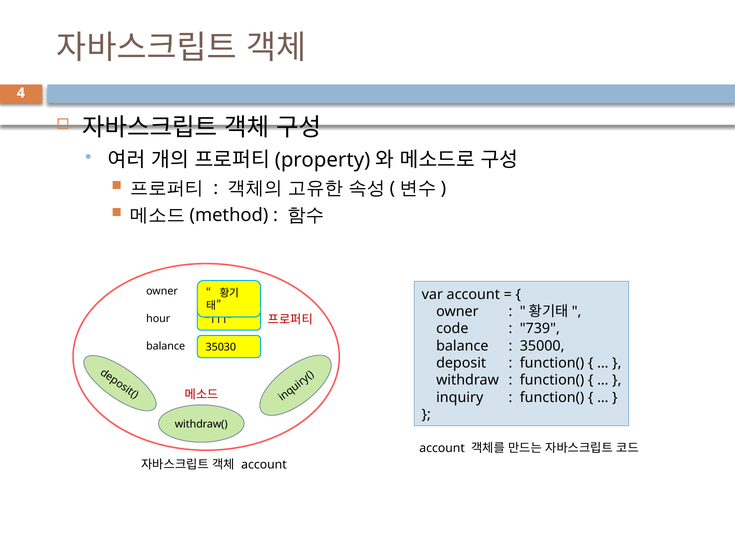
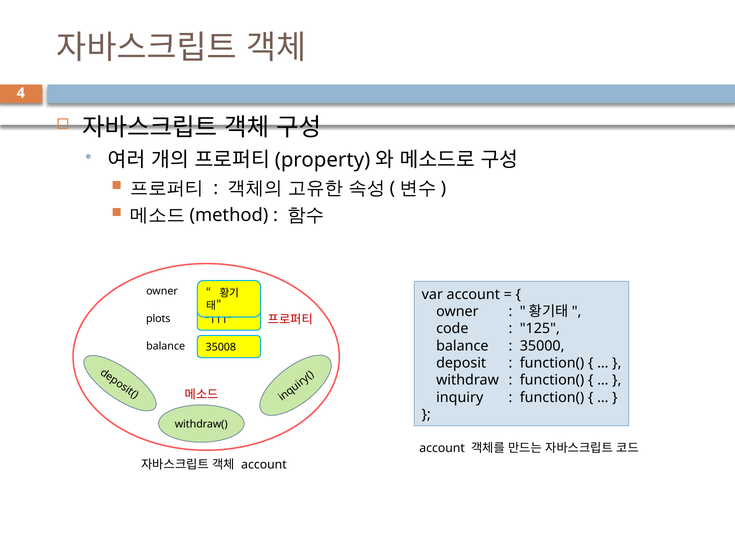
hour: hour -> plots
739: 739 -> 125
35030: 35030 -> 35008
